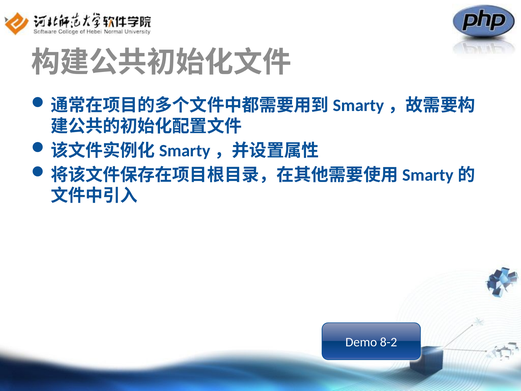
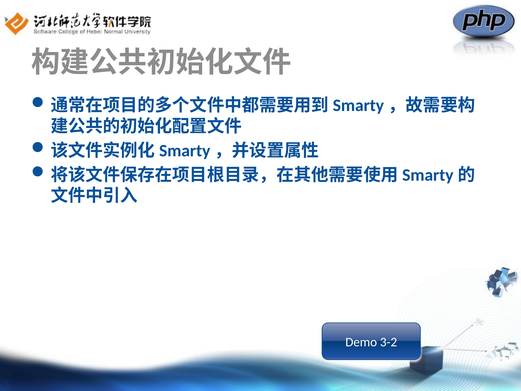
8-2: 8-2 -> 3-2
